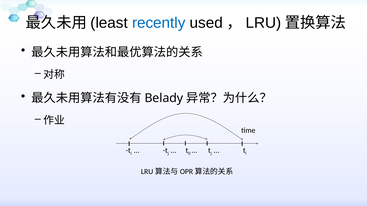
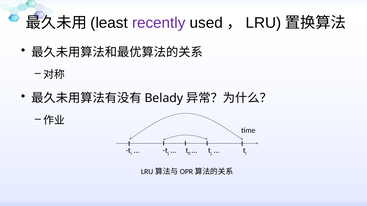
recently colour: blue -> purple
